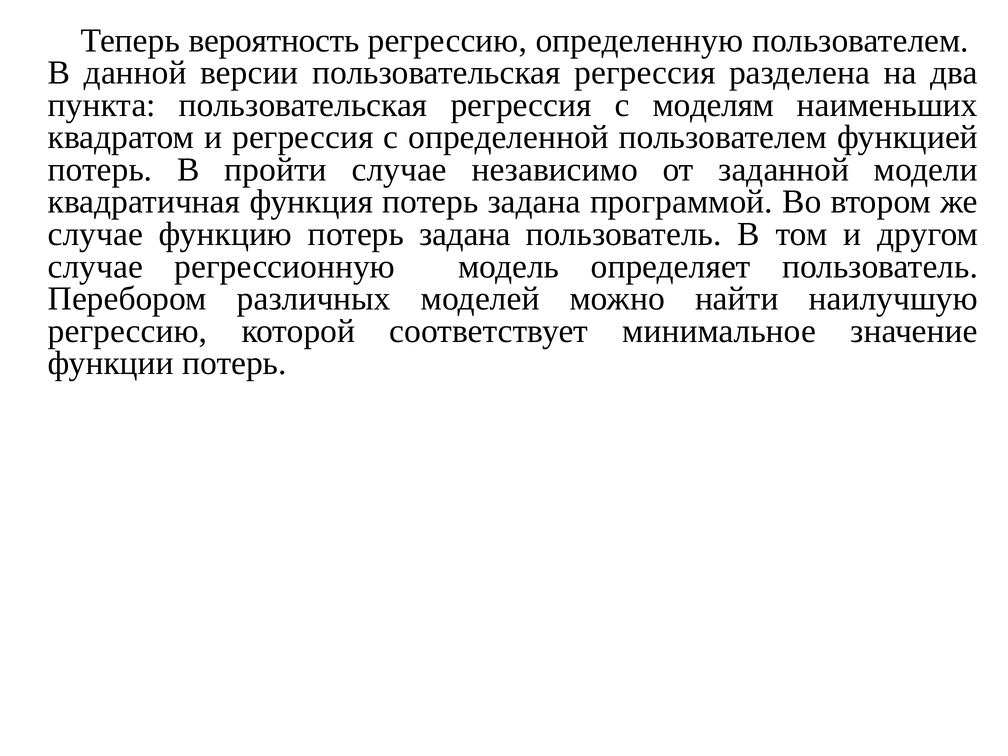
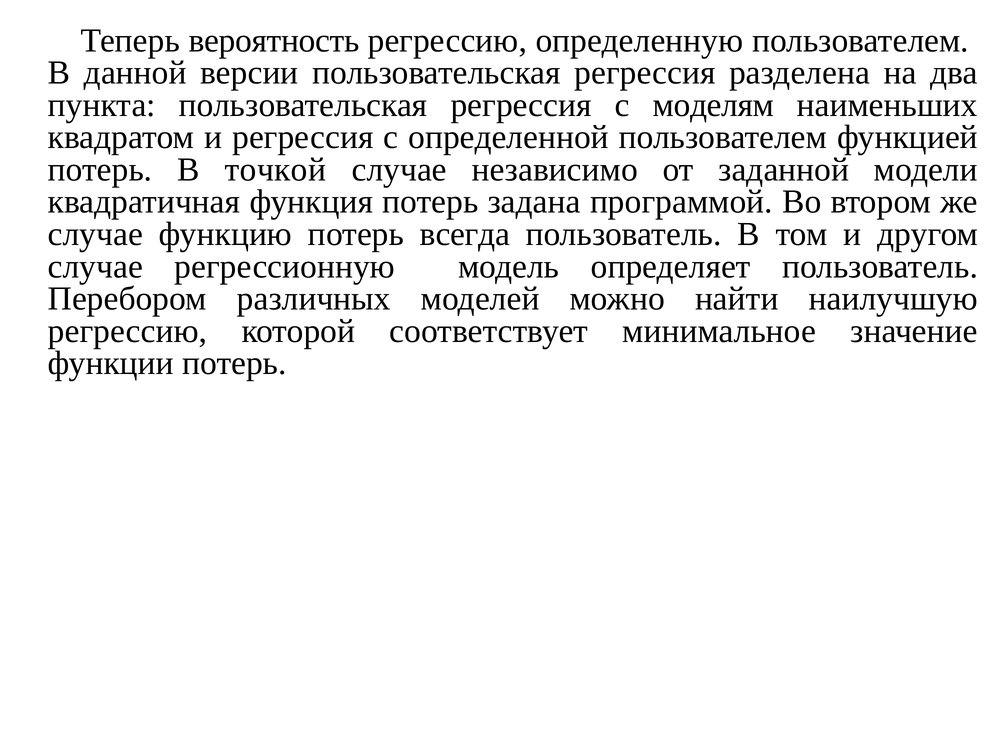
пройти: пройти -> точкой
функцию потерь задана: задана -> всегда
